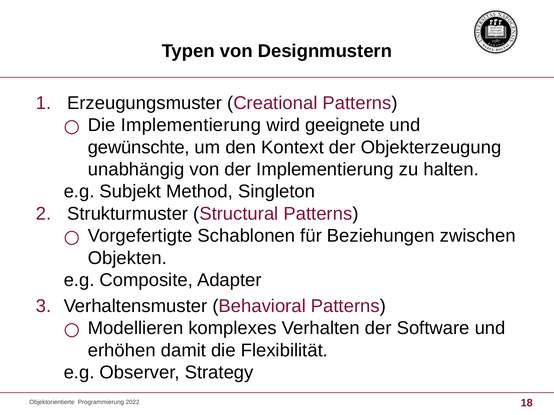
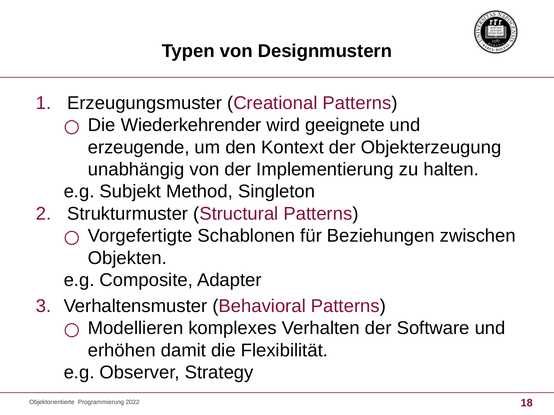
Die Implementierung: Implementierung -> Wiederkehrender
gewünschte: gewünschte -> erzeugende
